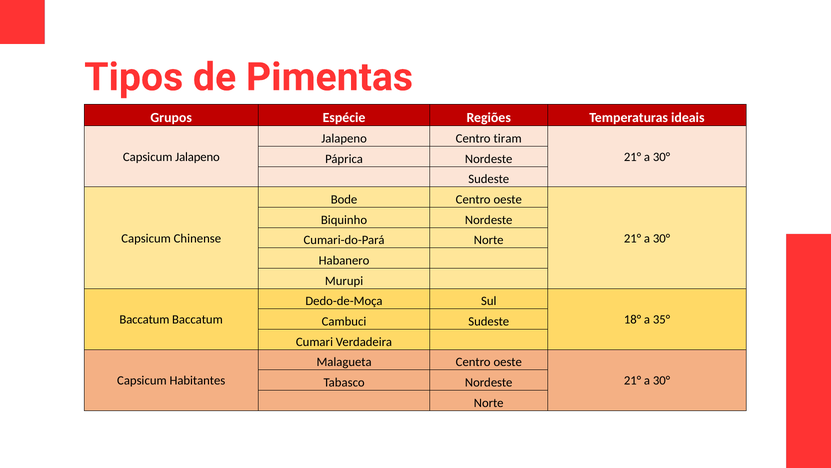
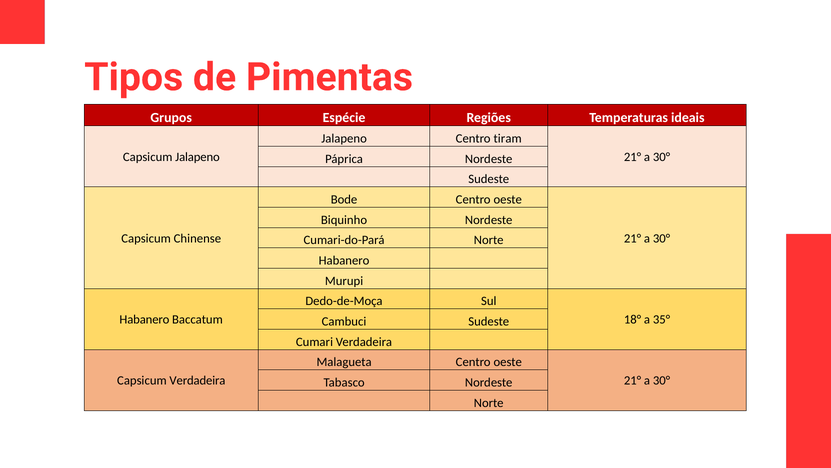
Baccatum at (144, 319): Baccatum -> Habanero
Capsicum Habitantes: Habitantes -> Verdadeira
